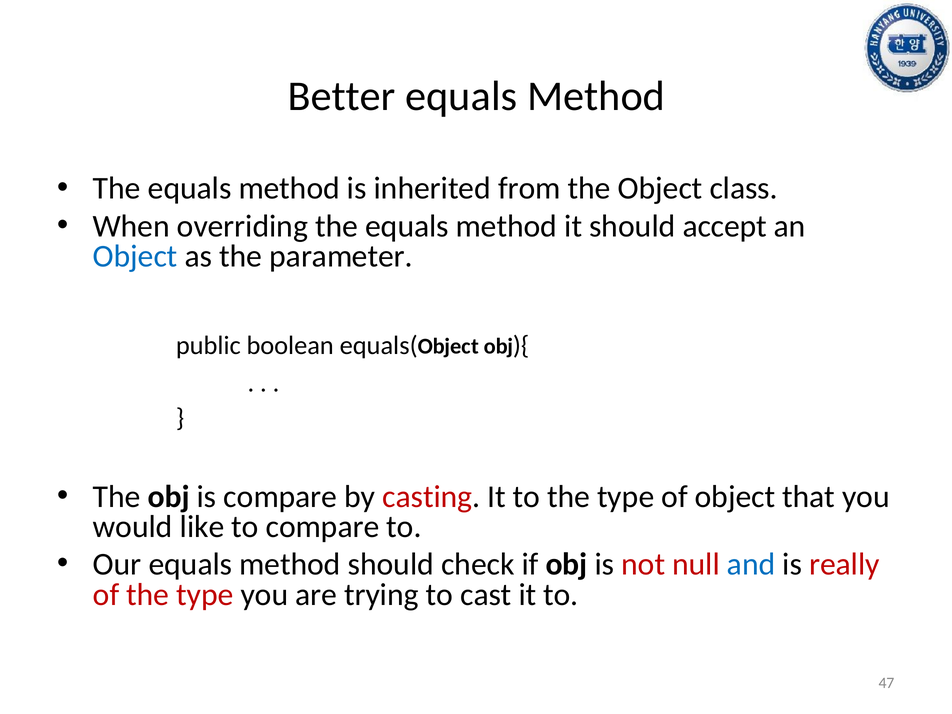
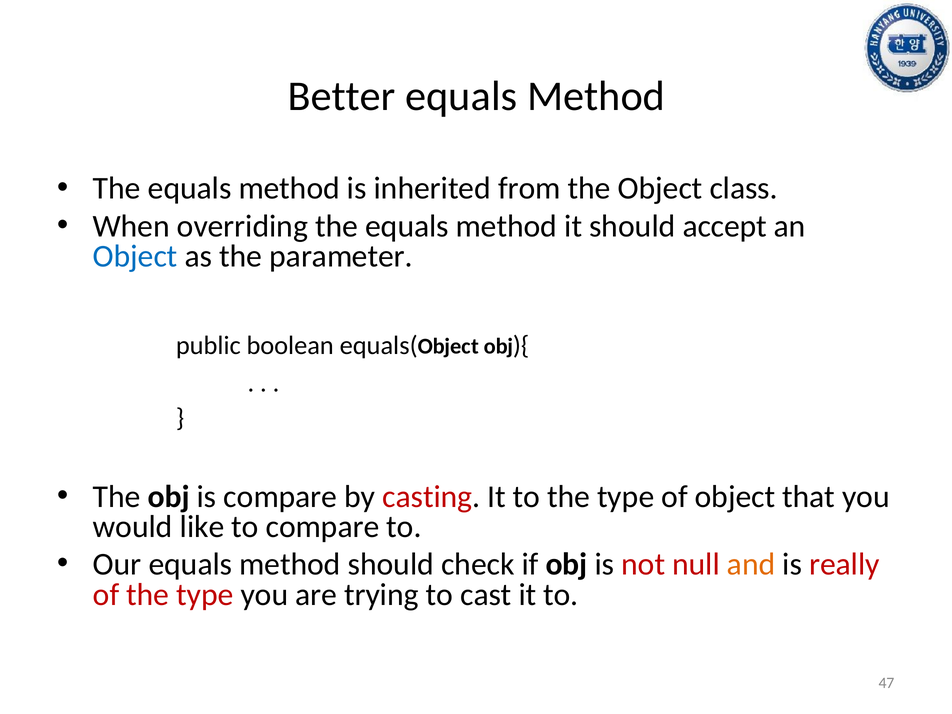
and colour: blue -> orange
